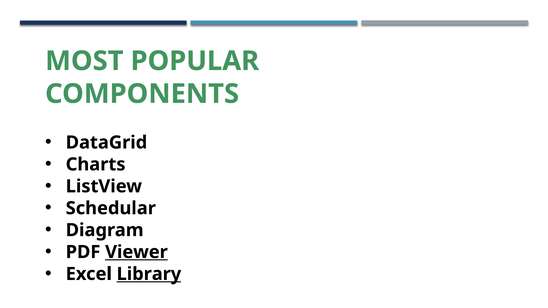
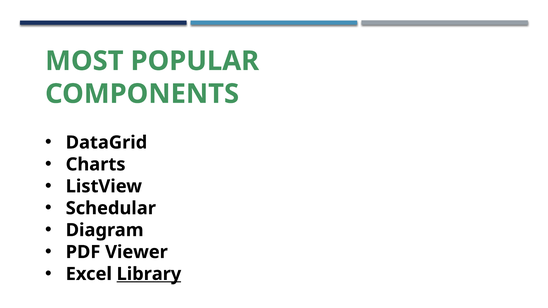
Viewer underline: present -> none
